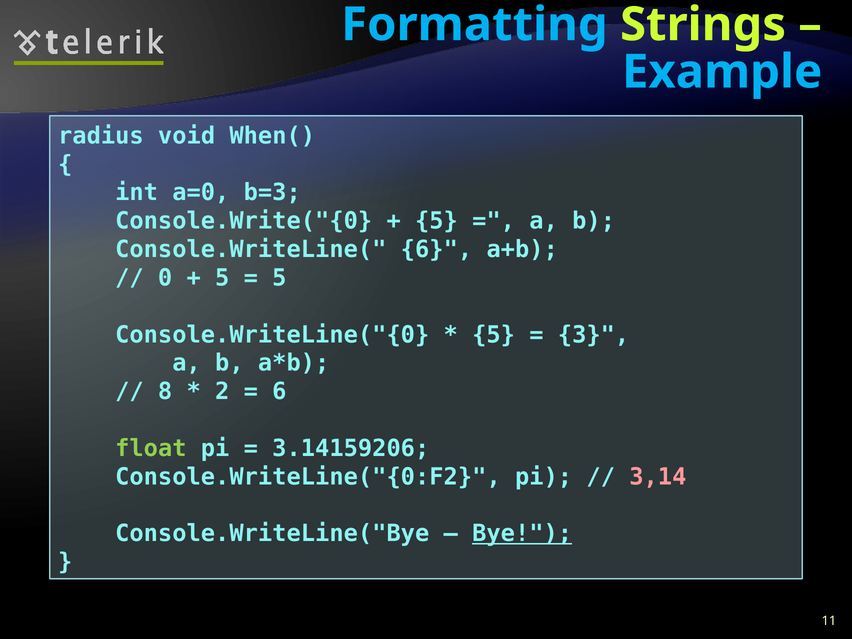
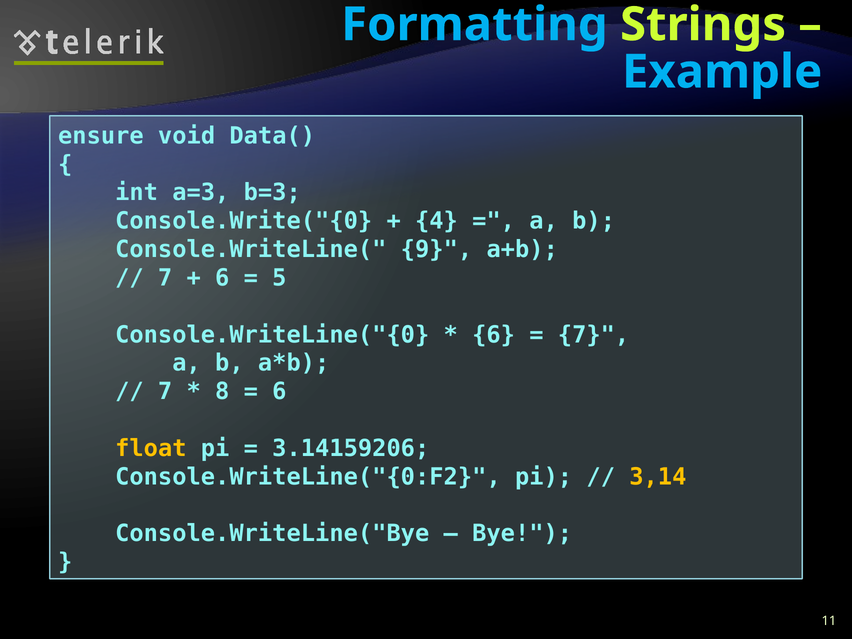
radius: radius -> ensure
When(: When( -> Data(
a=0: a=0 -> a=3
5 at (436, 221): 5 -> 4
Console.WriteLine( 6: 6 -> 9
0 at (165, 278): 0 -> 7
5 at (222, 278): 5 -> 6
5 at (494, 335): 5 -> 6
3 at (594, 335): 3 -> 7
8 at (165, 392): 8 -> 7
2: 2 -> 8
float colour: light green -> yellow
3,14 colour: pink -> yellow
Bye underline: present -> none
